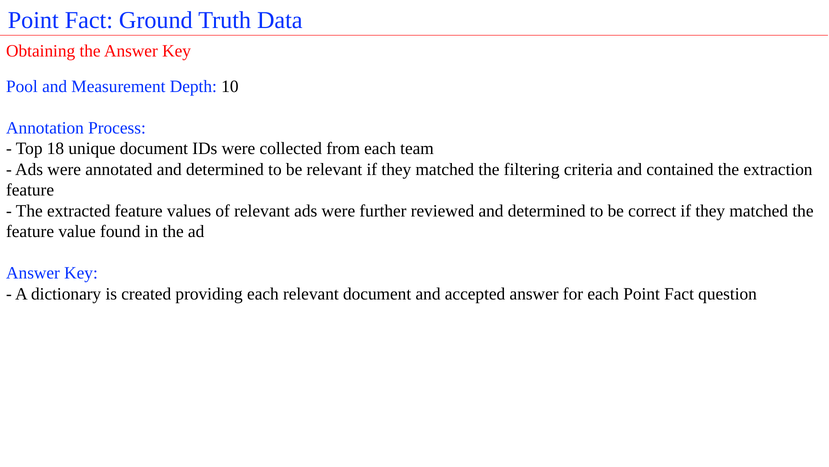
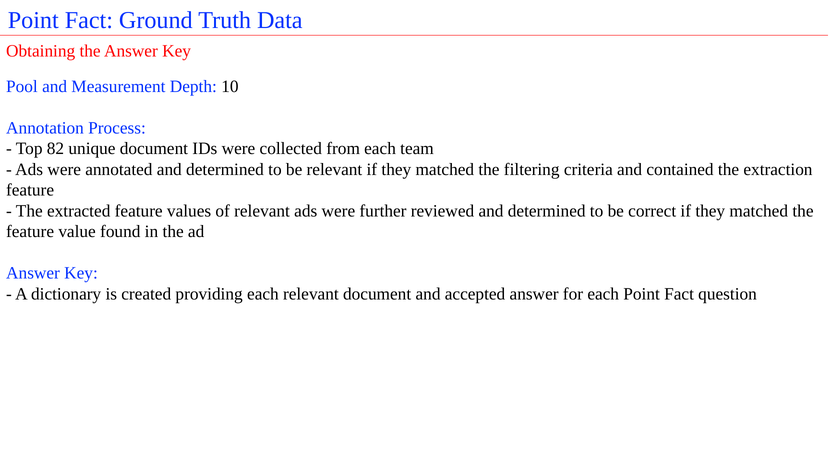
18: 18 -> 82
